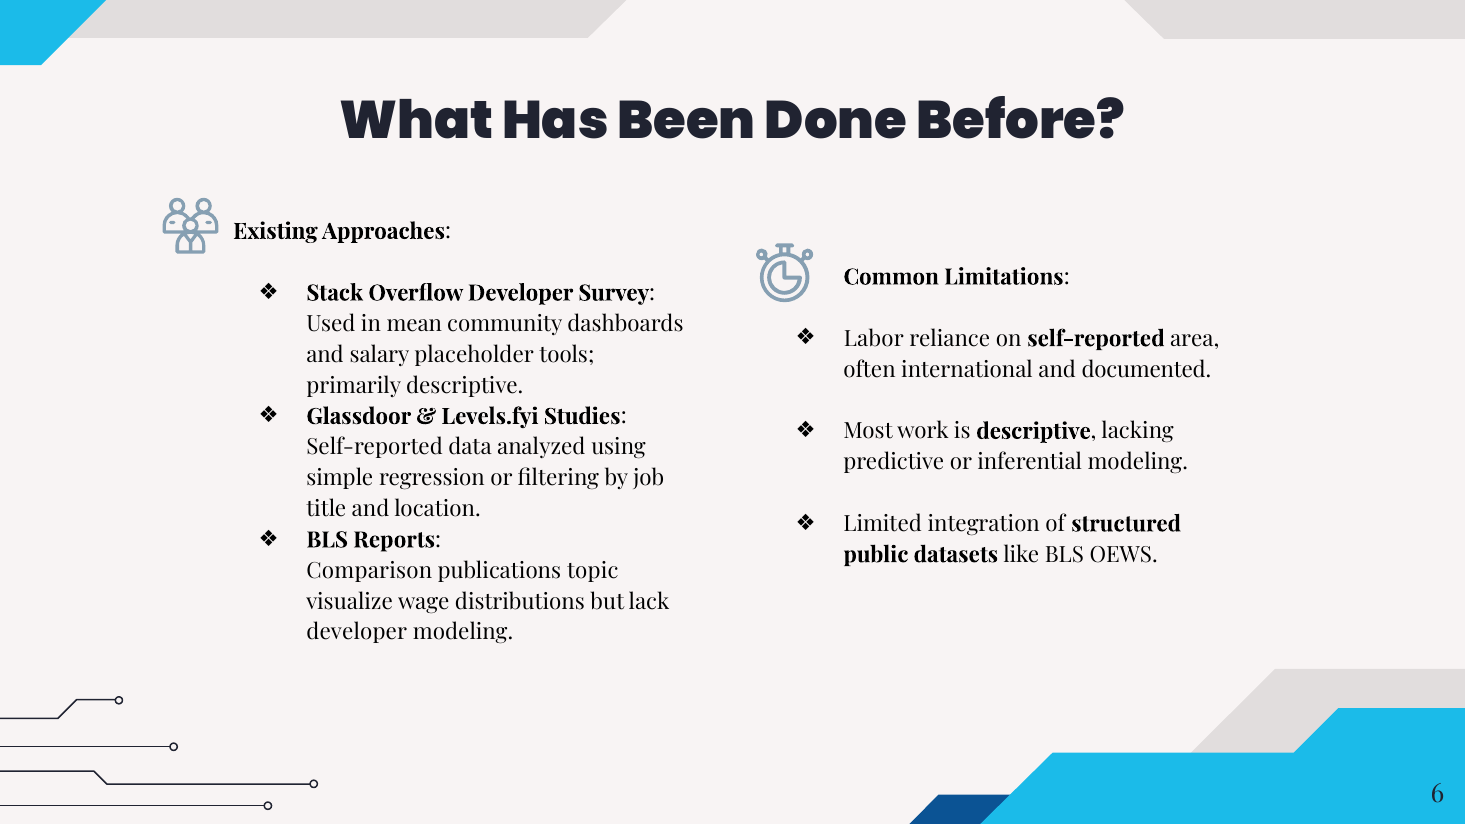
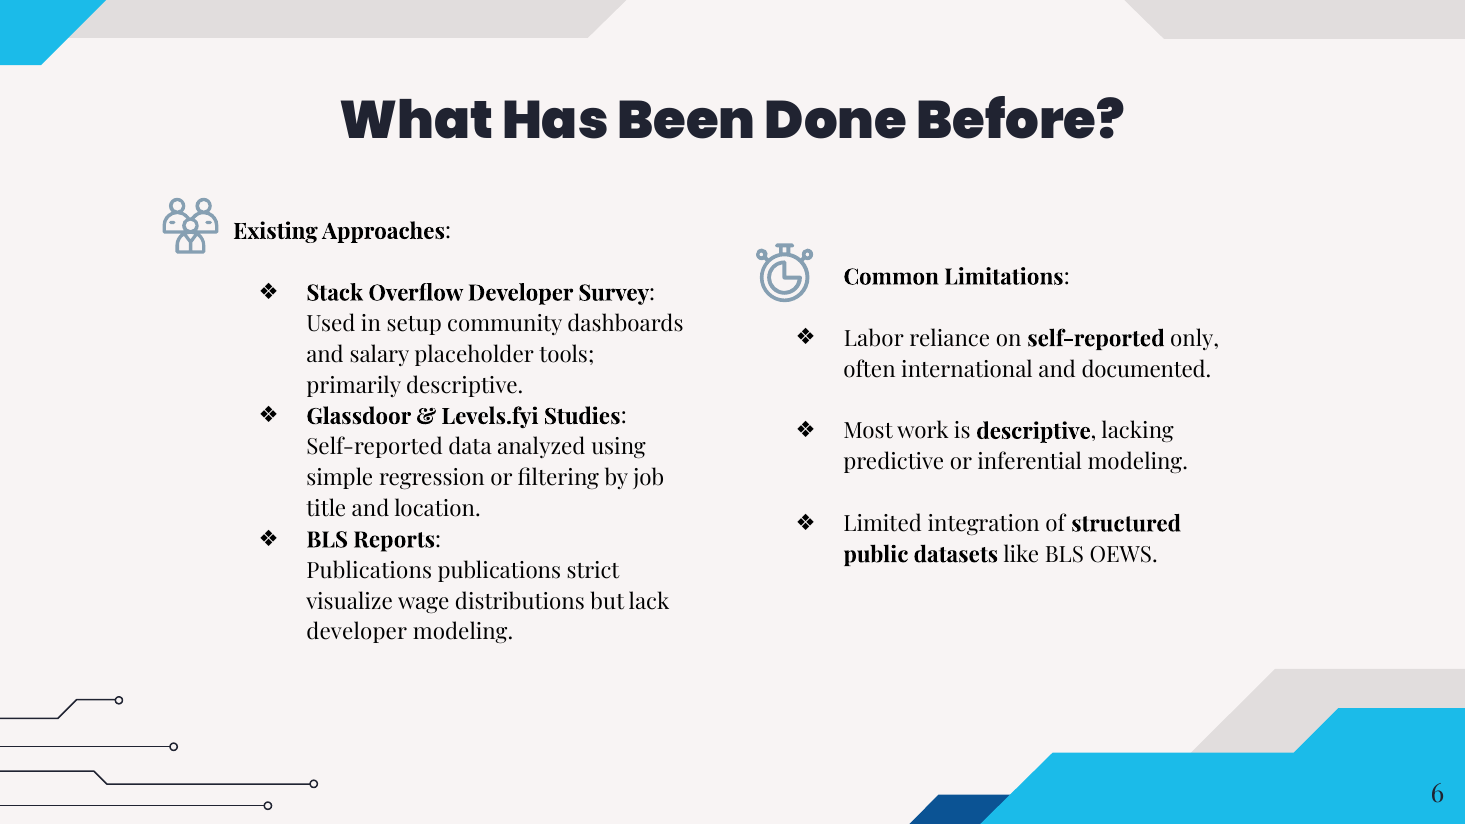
mean: mean -> setup
area: area -> only
Comparison at (369, 571): Comparison -> Publications
topic: topic -> strict
